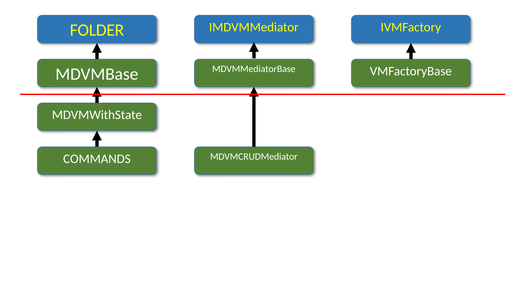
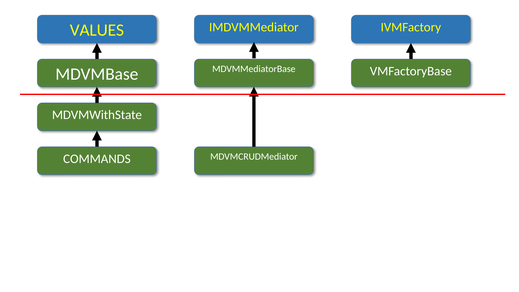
FOLDER: FOLDER -> VALUES
